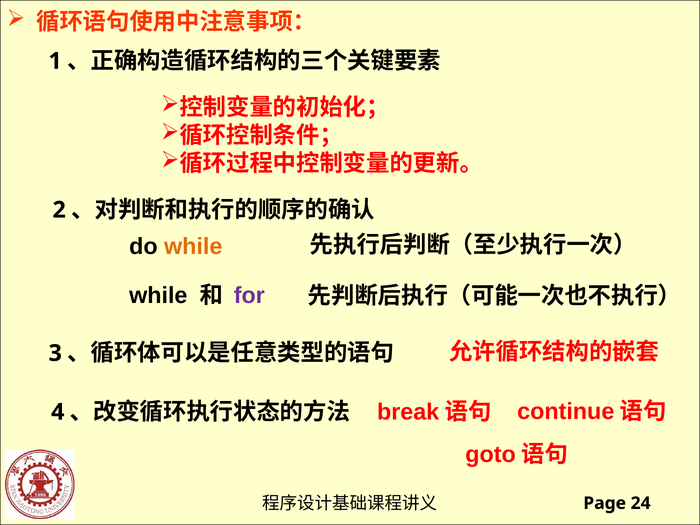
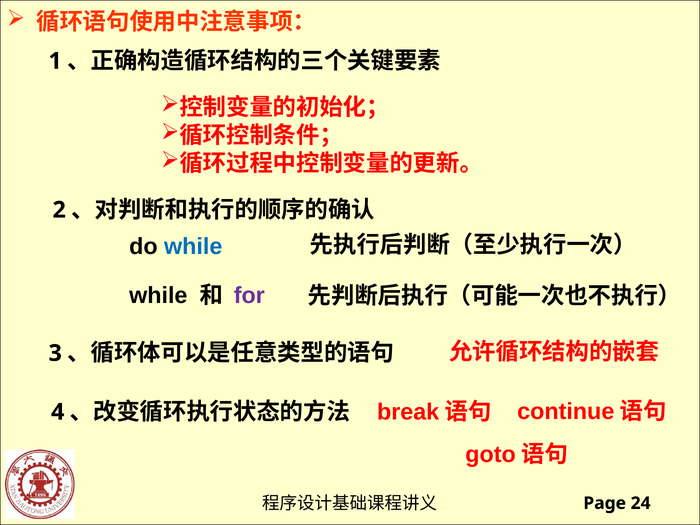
while at (193, 246) colour: orange -> blue
